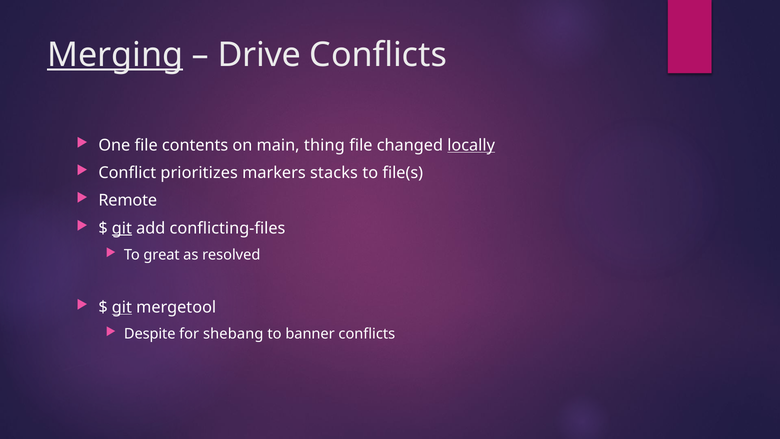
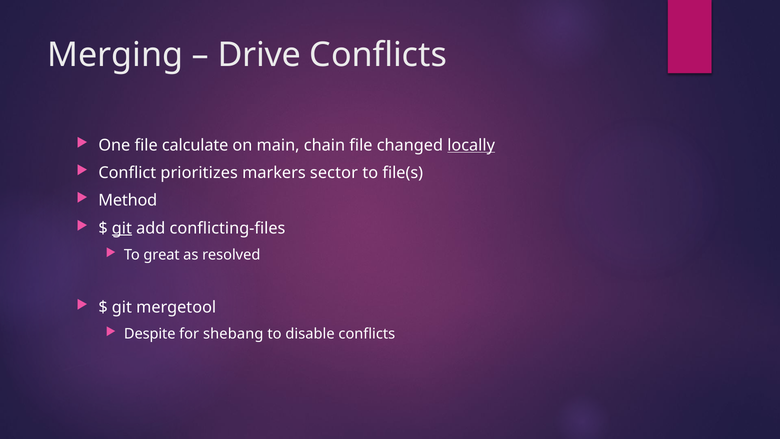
Merging underline: present -> none
contents: contents -> calculate
thing: thing -> chain
stacks: stacks -> sector
Remote: Remote -> Method
git at (122, 307) underline: present -> none
banner: banner -> disable
